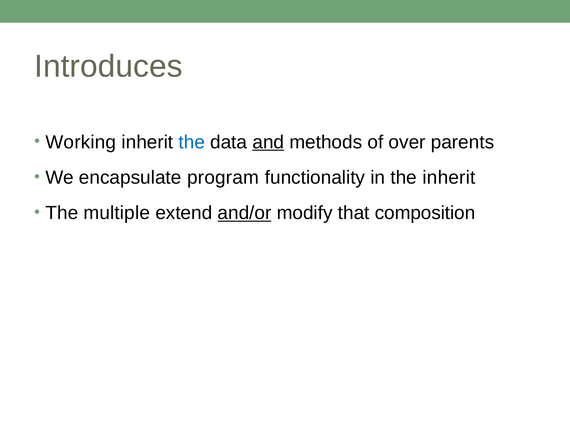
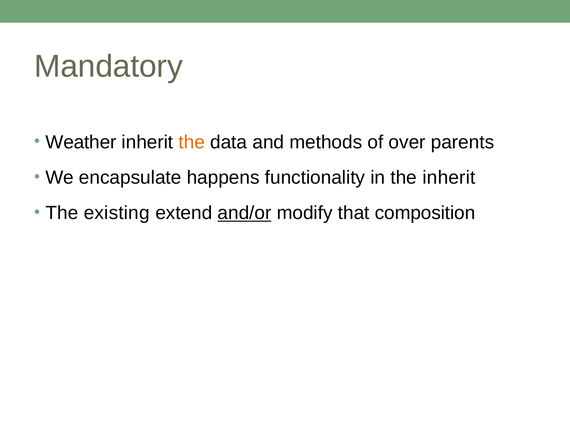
Introduces: Introduces -> Mandatory
Working: Working -> Weather
the at (192, 142) colour: blue -> orange
and underline: present -> none
program: program -> happens
multiple: multiple -> existing
